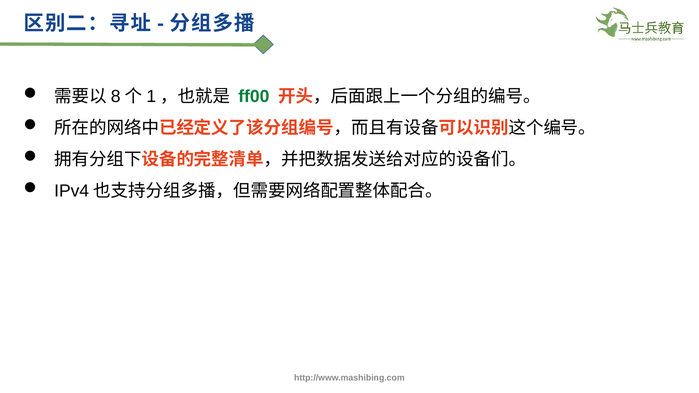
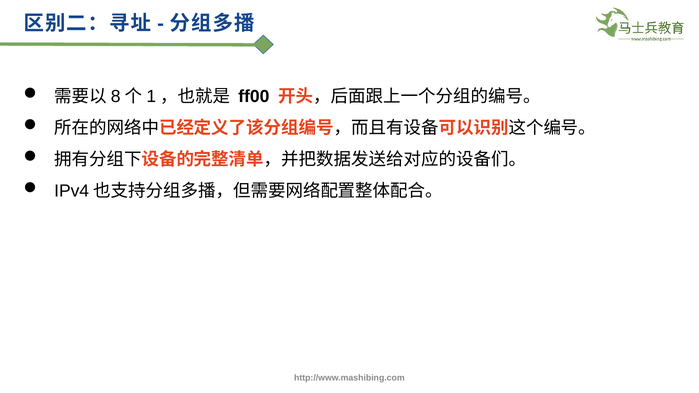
ff00 colour: green -> black
